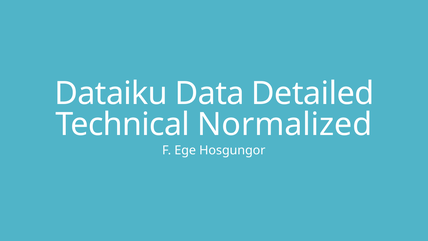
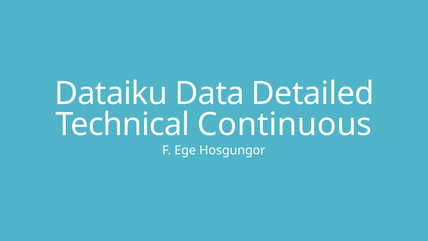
Normalized: Normalized -> Continuous
